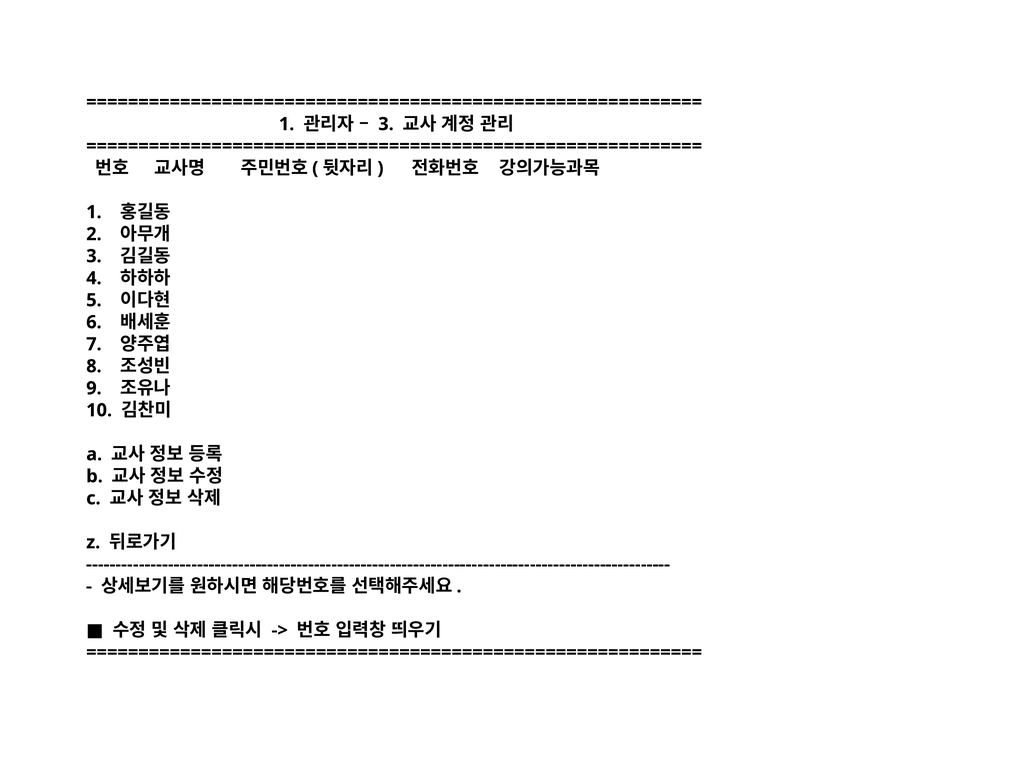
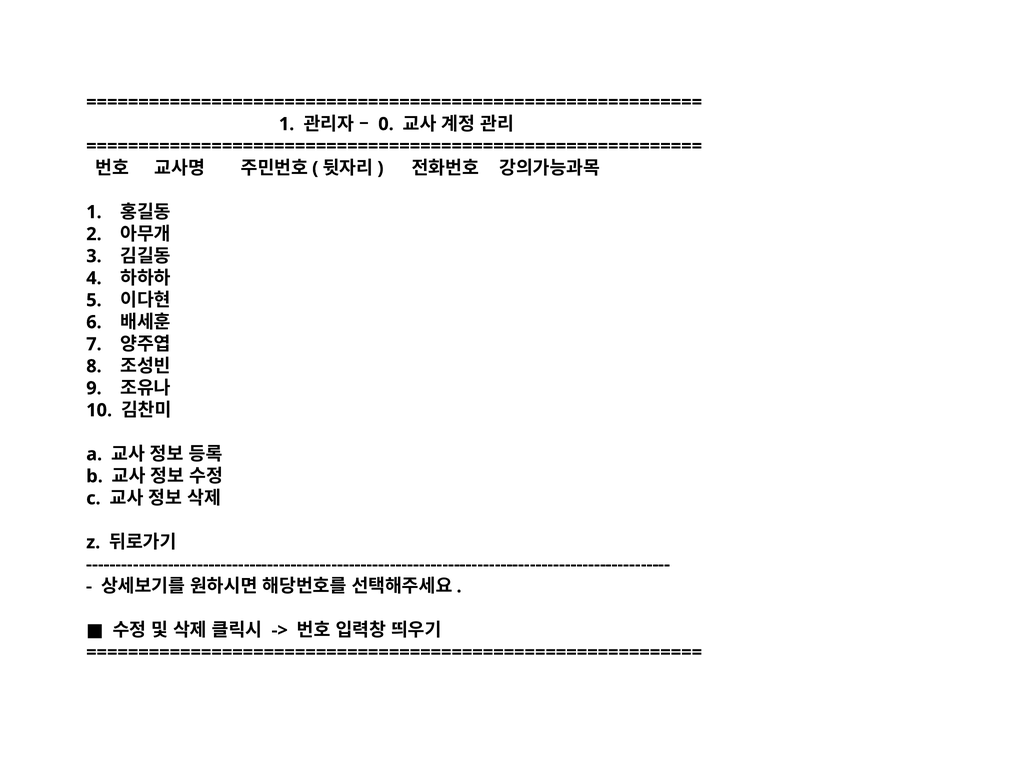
3 at (386, 124): 3 -> 0
